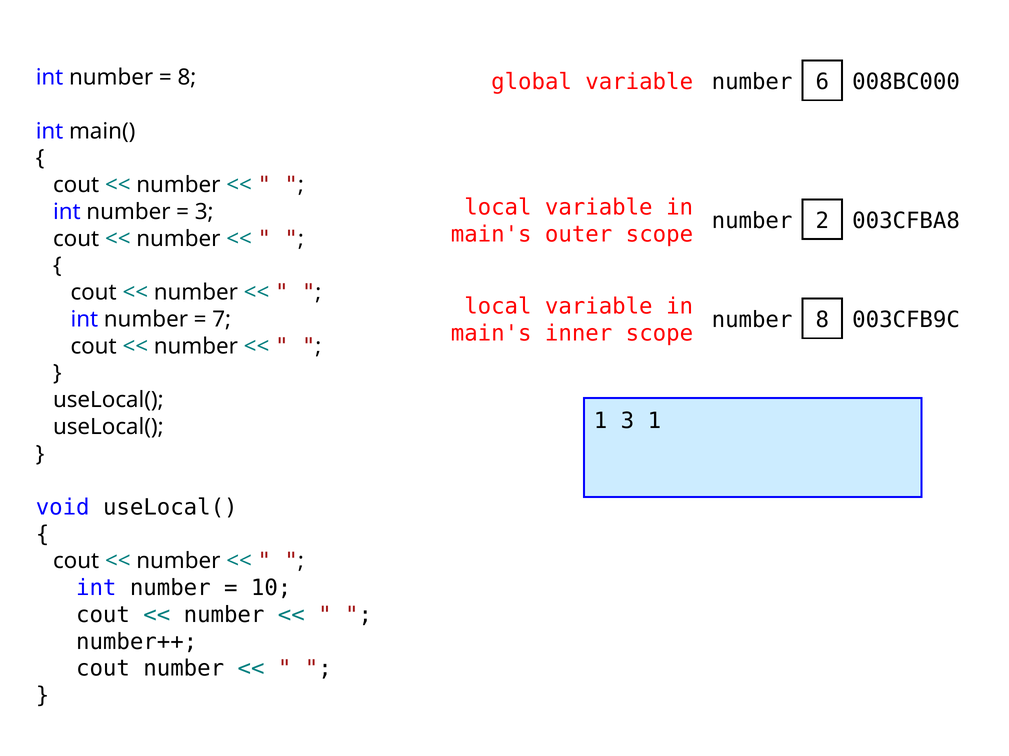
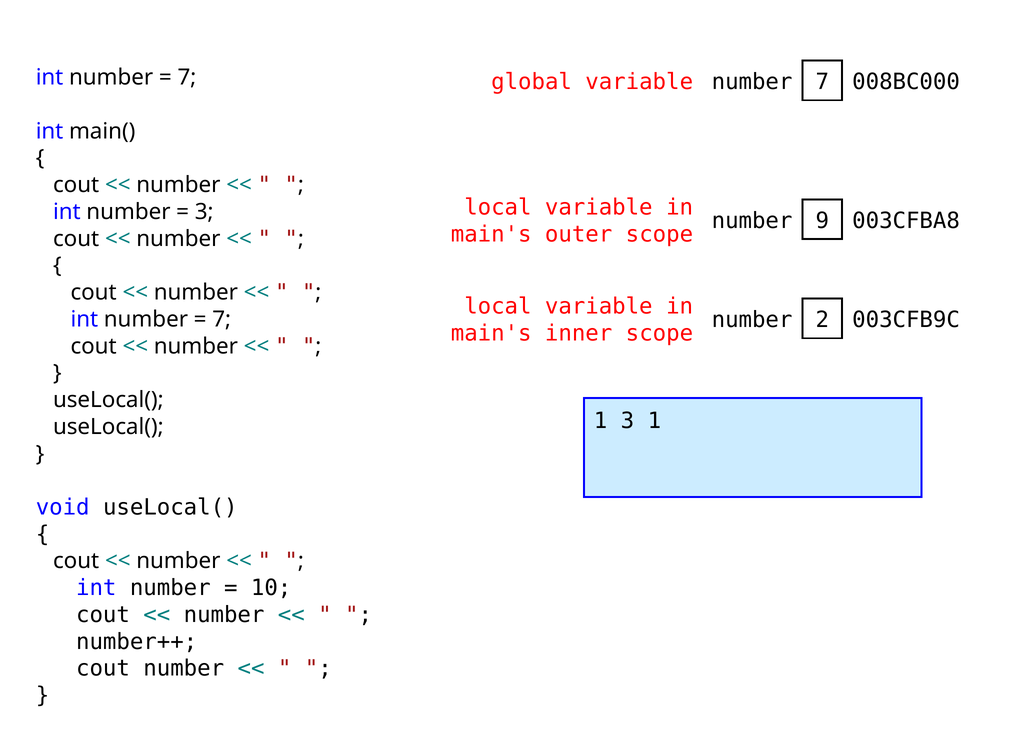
8 at (187, 78): 8 -> 7
number 6: 6 -> 7
2: 2 -> 9
number 8: 8 -> 2
